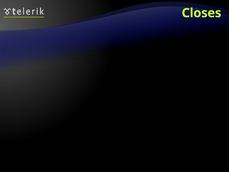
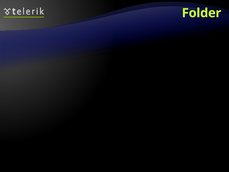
Closes: Closes -> Folder
